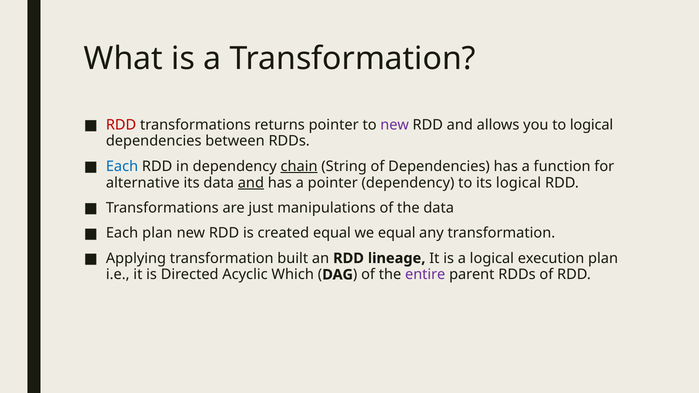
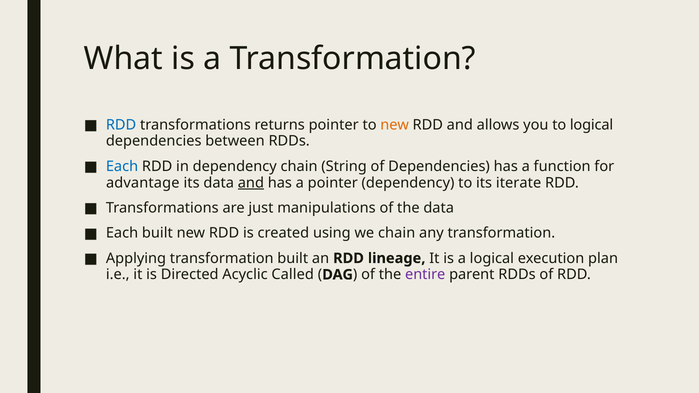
RDD at (121, 125) colour: red -> blue
new at (395, 125) colour: purple -> orange
chain at (299, 166) underline: present -> none
alternative: alternative -> advantage
its logical: logical -> iterate
Each plan: plan -> built
created equal: equal -> using
we equal: equal -> chain
Which: Which -> Called
